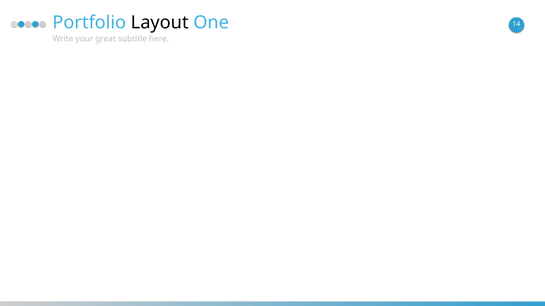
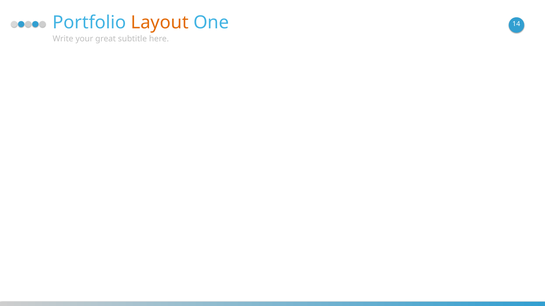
Layout colour: black -> orange
